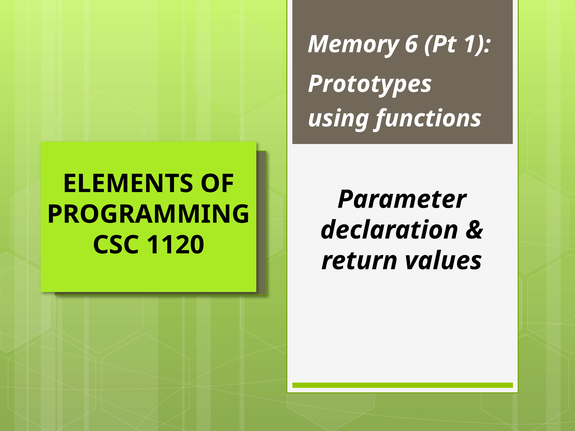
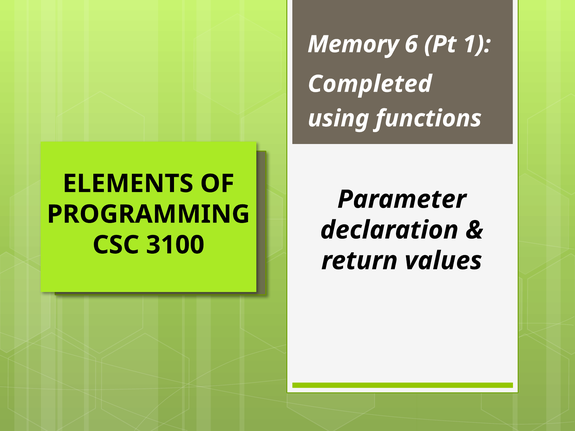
Prototypes: Prototypes -> Completed
1120: 1120 -> 3100
